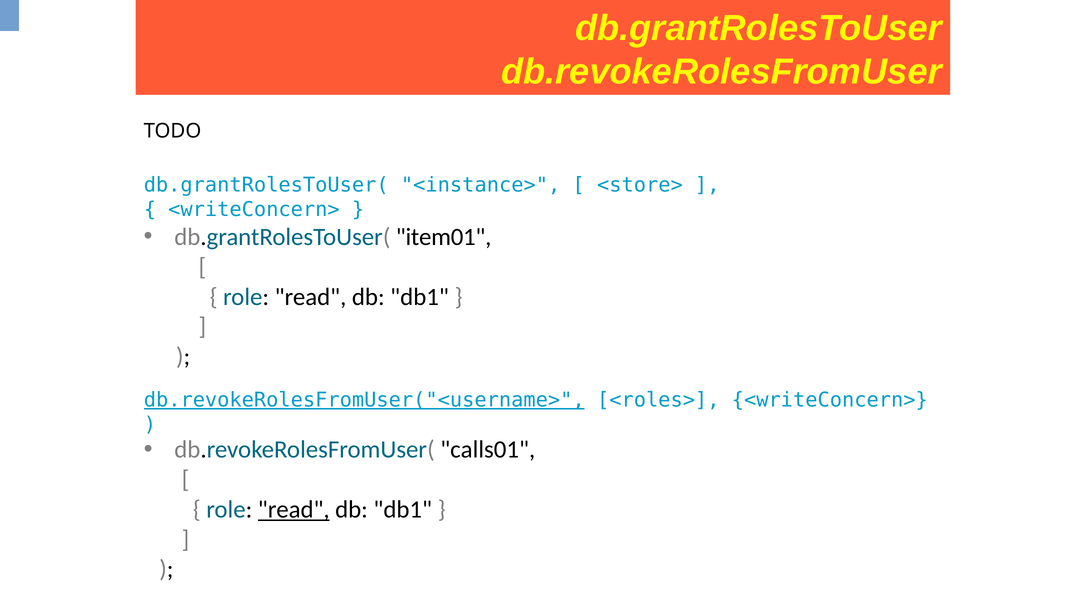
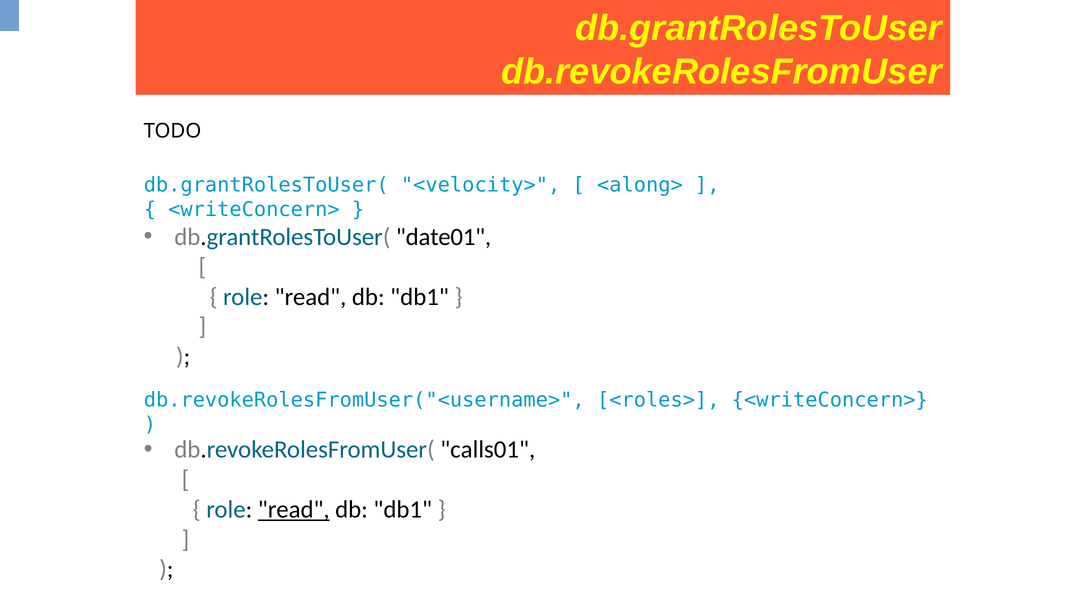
<instance>: <instance> -> <velocity>
<store>: <store> -> <along>
item01: item01 -> date01
db.revokeRolesFromUser("<username> underline: present -> none
